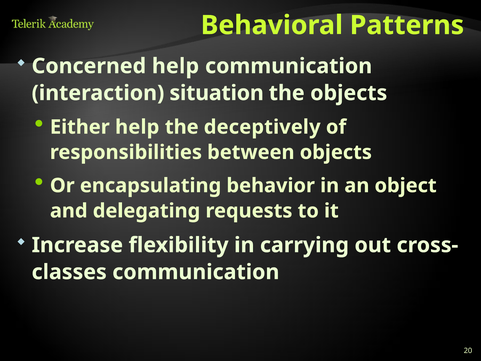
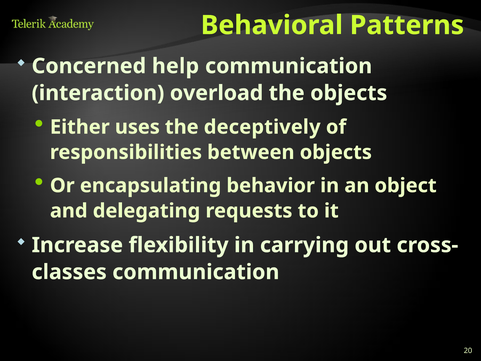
situation: situation -> overload
Either help: help -> uses
